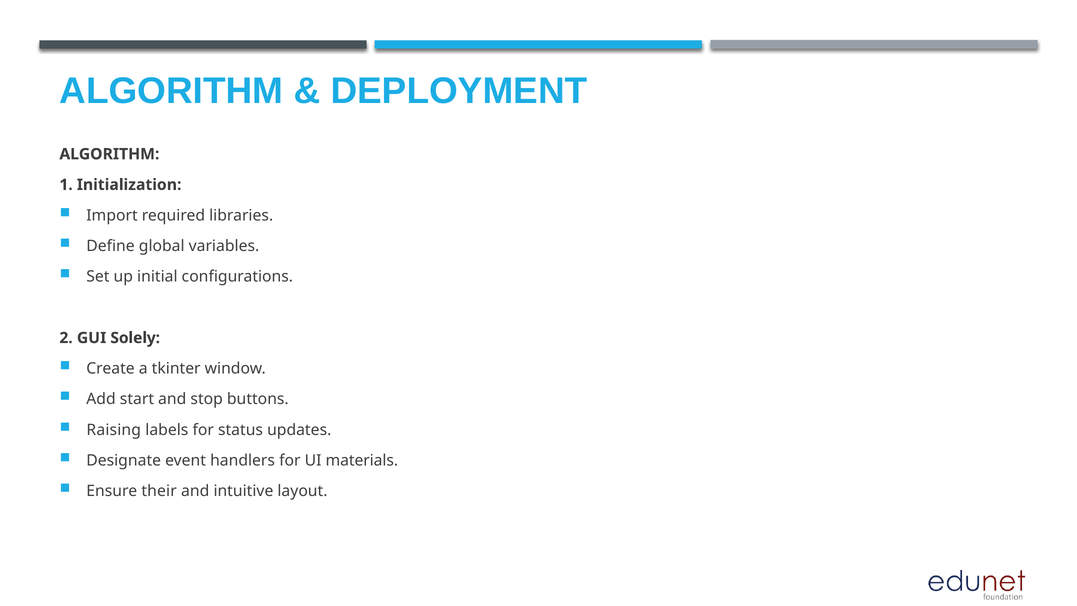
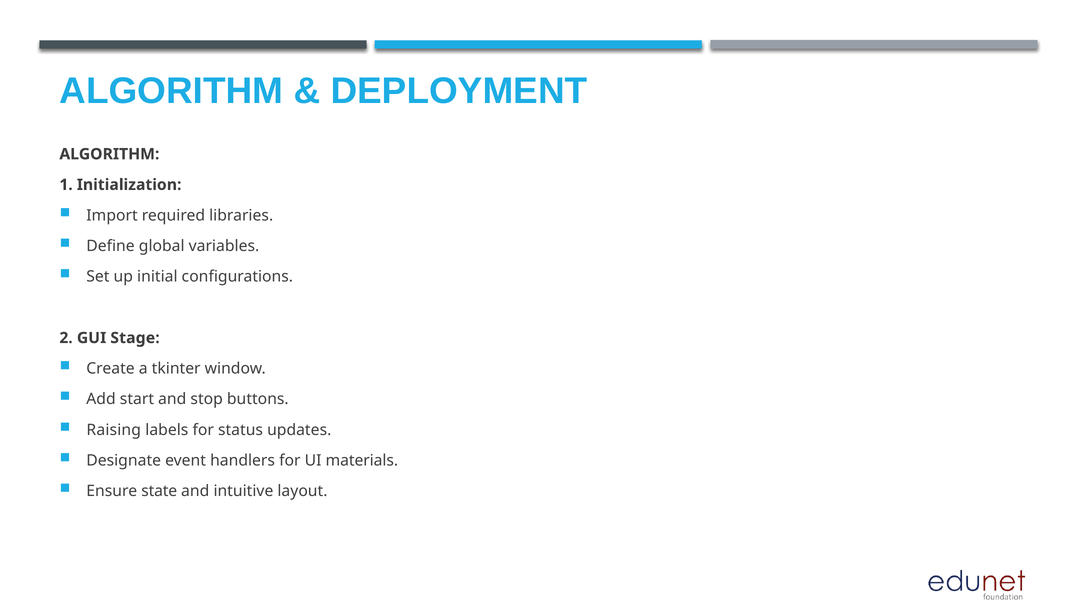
Solely: Solely -> Stage
their: their -> state
